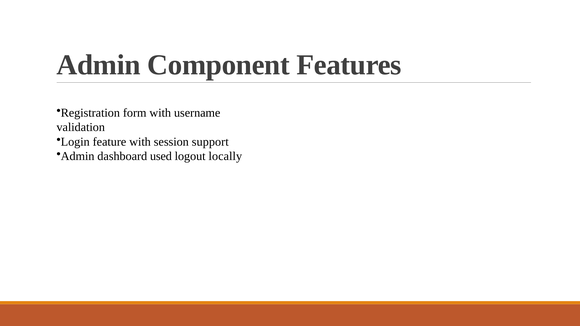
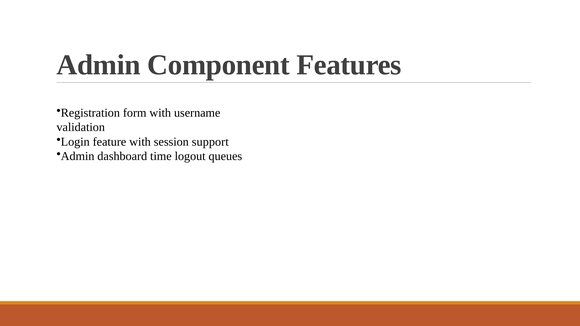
used: used -> time
locally: locally -> queues
